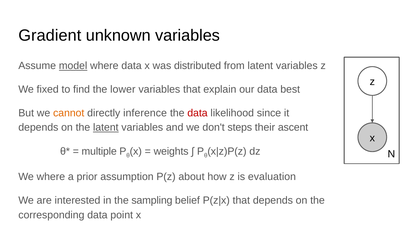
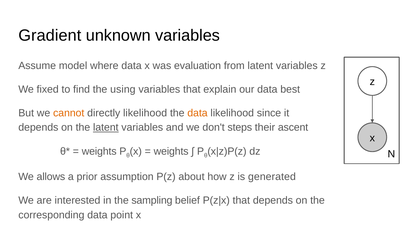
model underline: present -> none
distributed: distributed -> evaluation
lower: lower -> using
directly inference: inference -> likelihood
data at (197, 113) colour: red -> orange
multiple at (99, 151): multiple -> weights
We where: where -> allows
evaluation: evaluation -> generated
